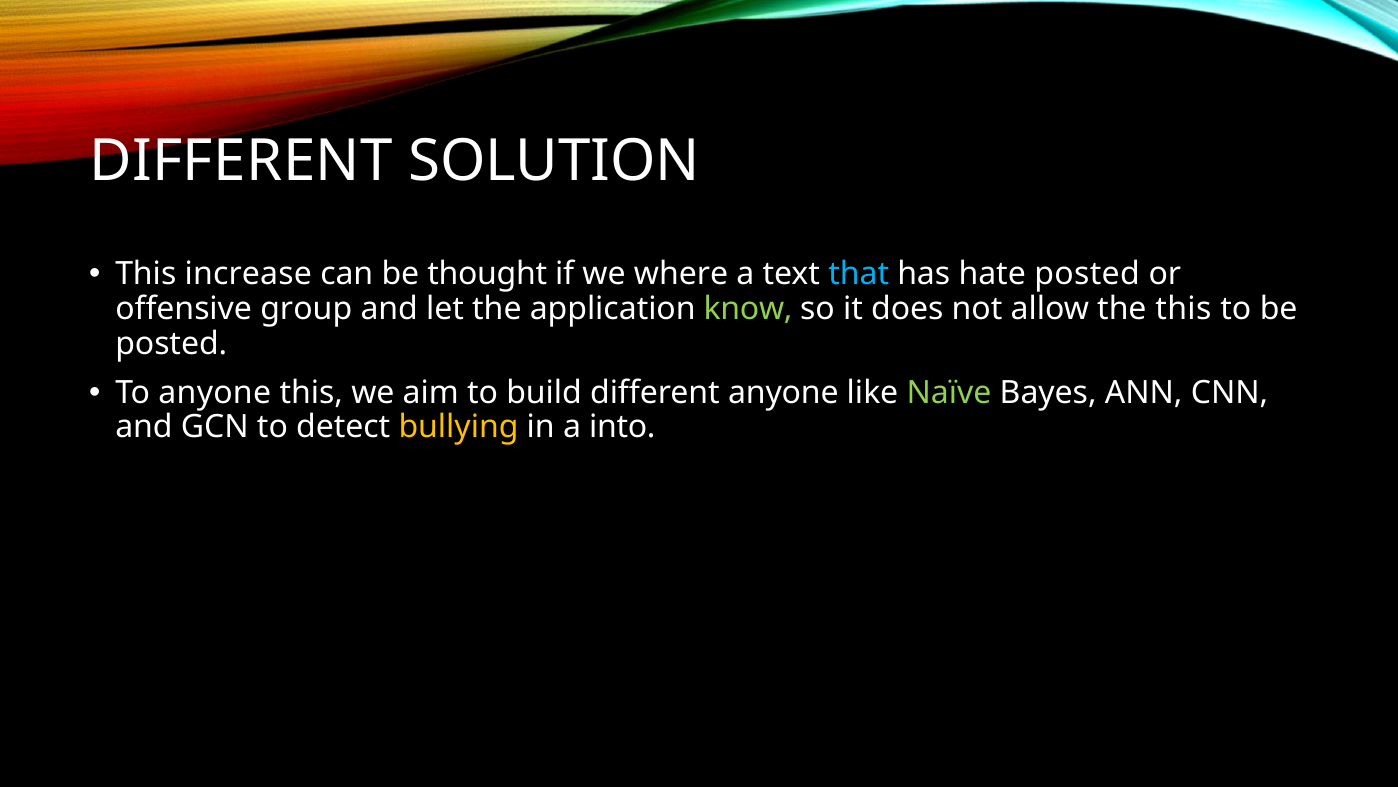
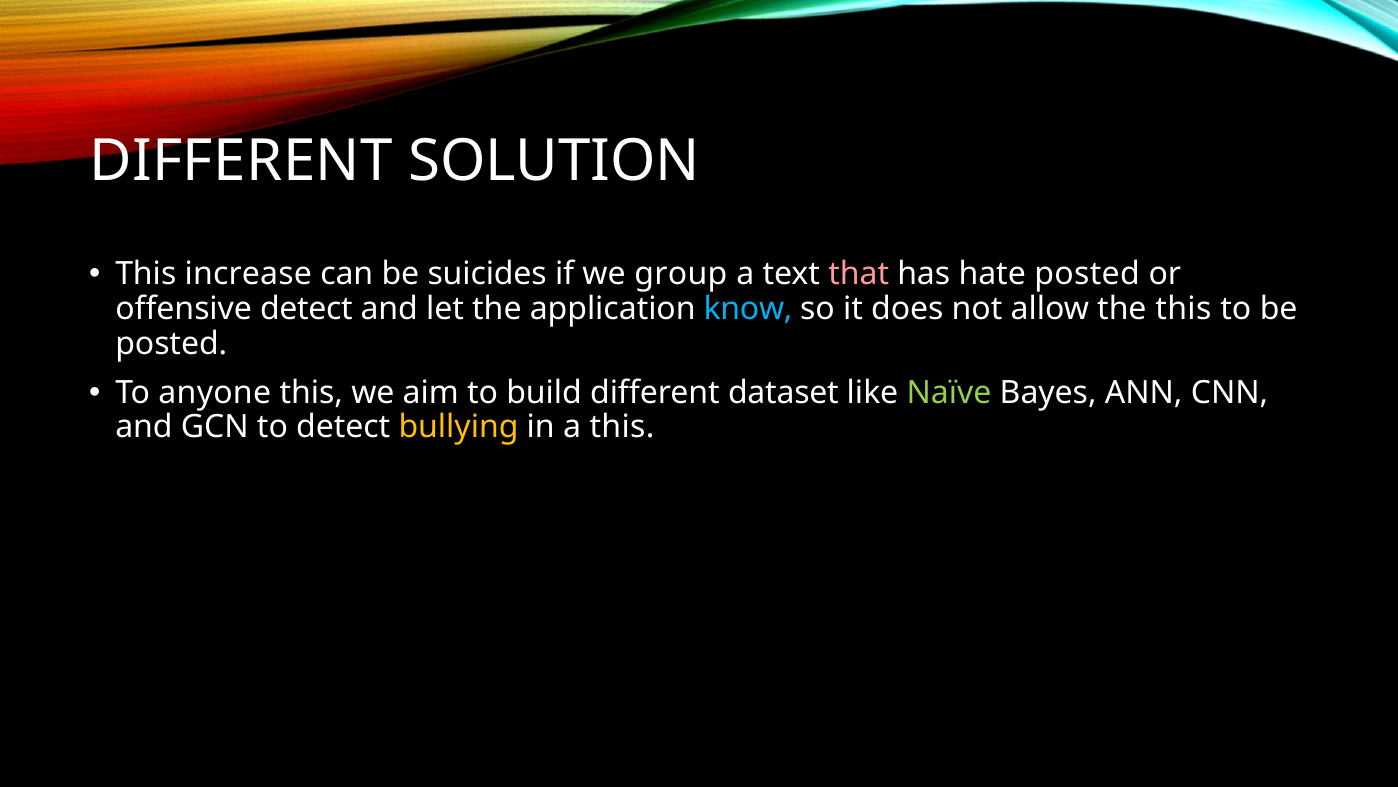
thought: thought -> suicides
where: where -> group
that colour: light blue -> pink
offensive group: group -> detect
know colour: light green -> light blue
different anyone: anyone -> dataset
a into: into -> this
